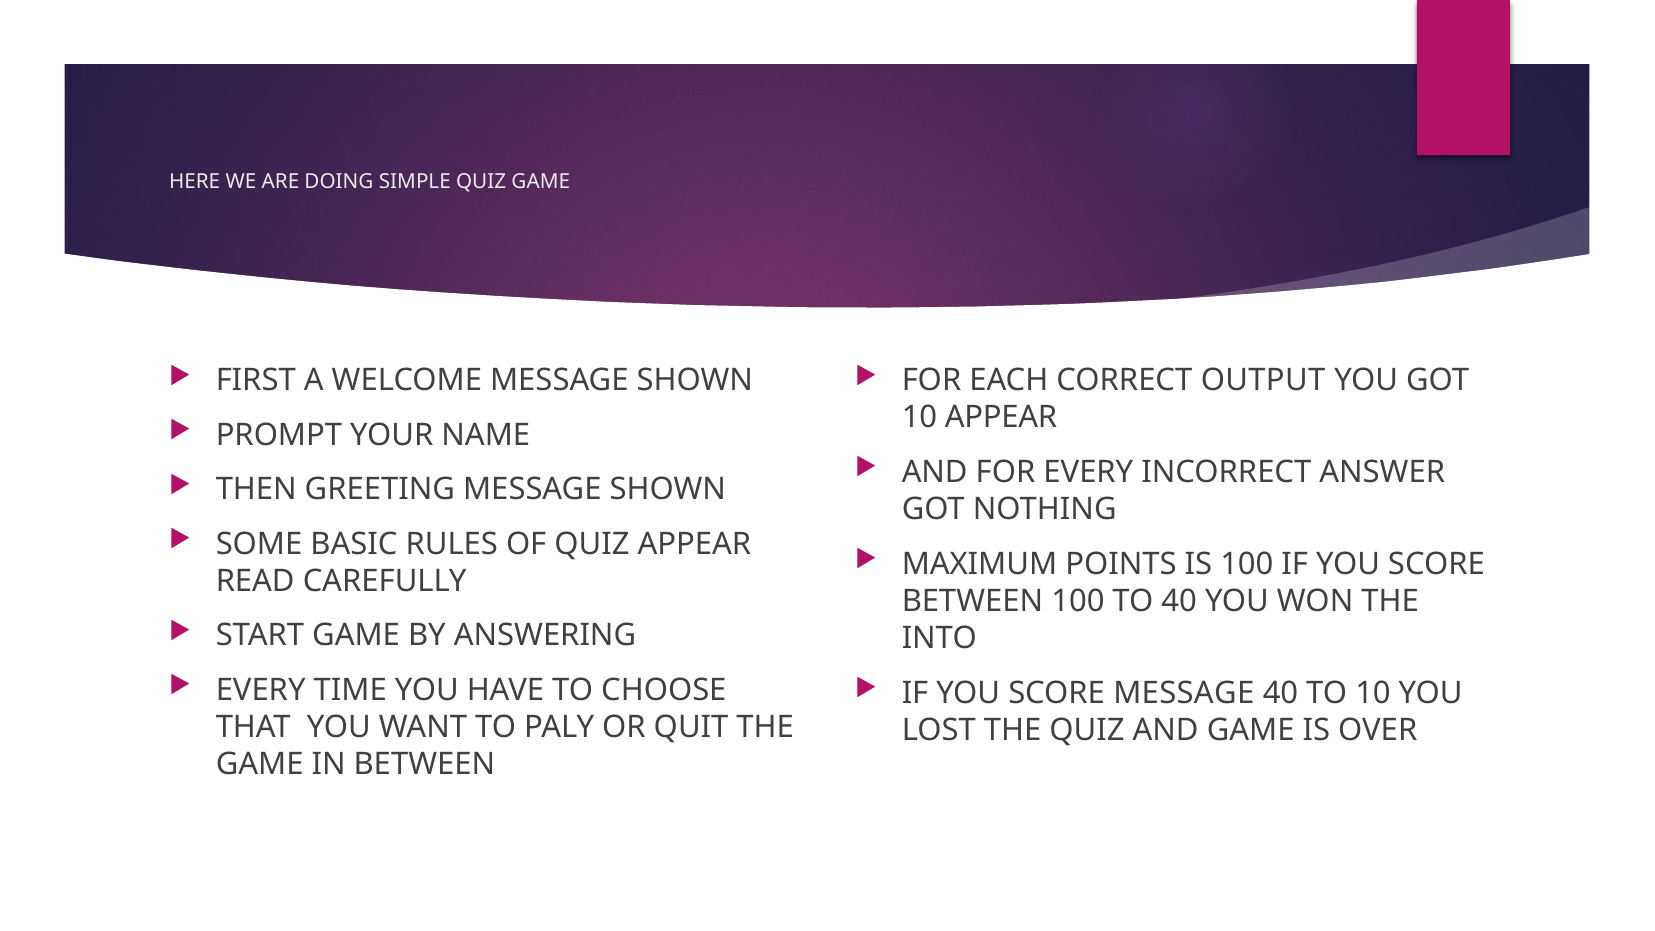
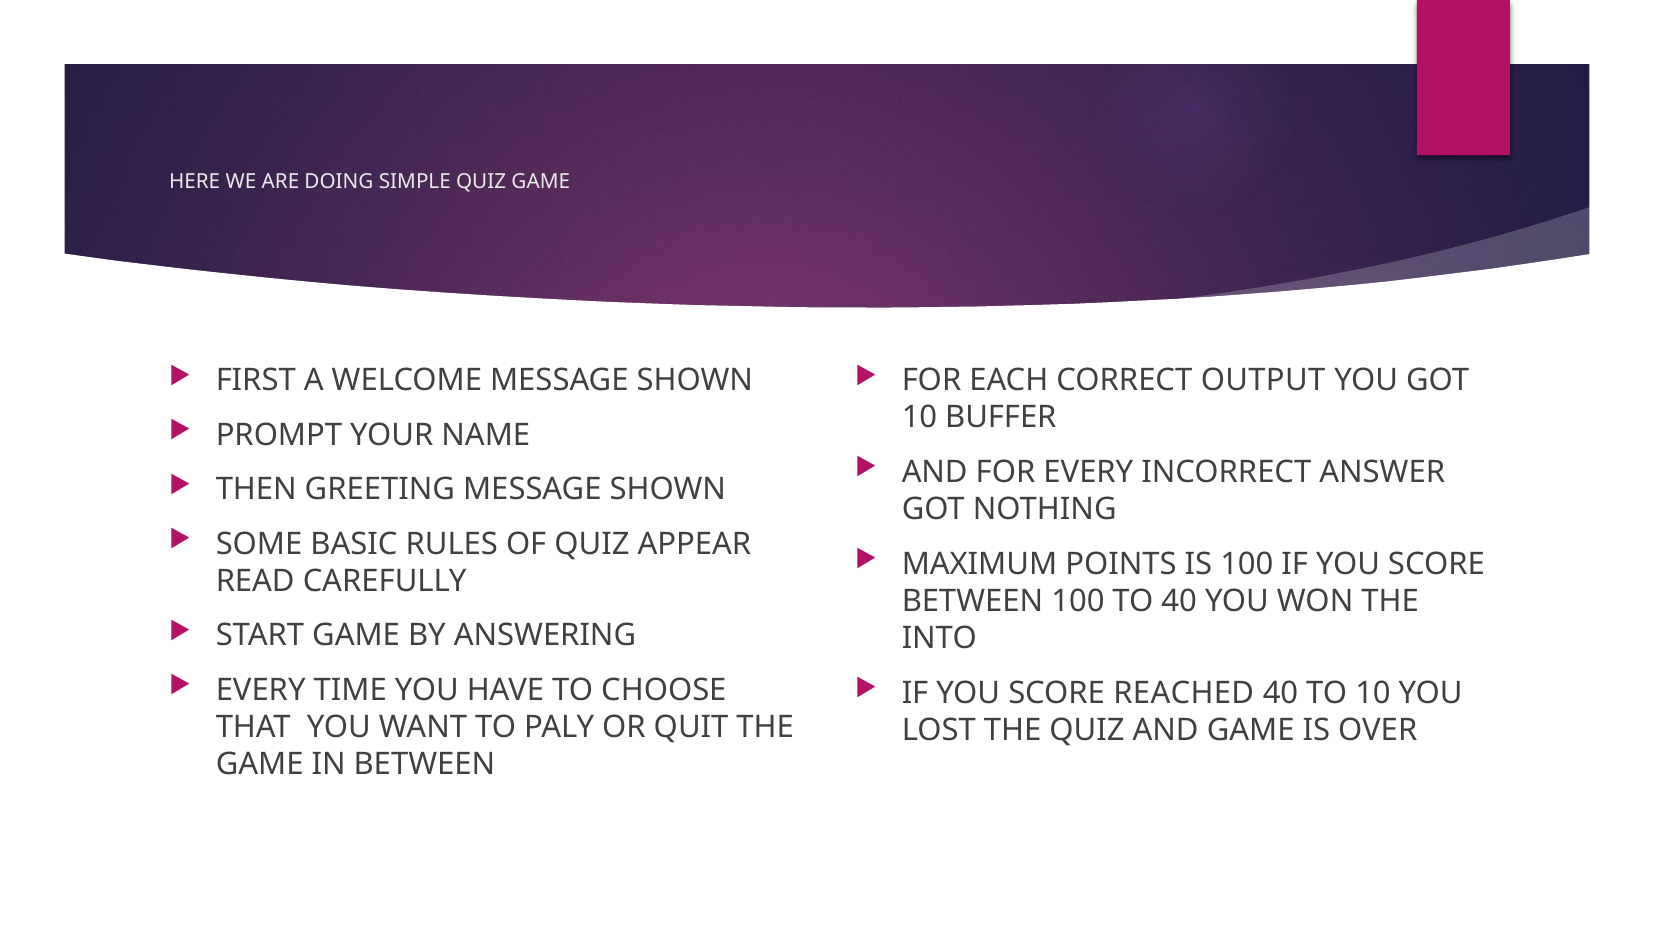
10 APPEAR: APPEAR -> BUFFER
SCORE MESSAGE: MESSAGE -> REACHED
